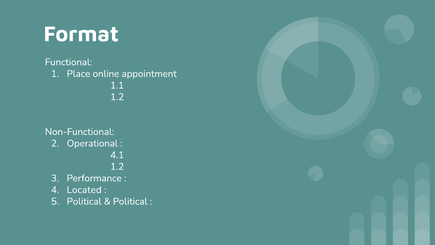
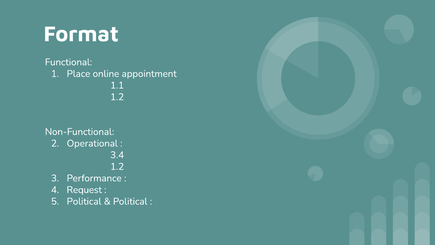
4.1: 4.1 -> 3.4
Located: Located -> Request
